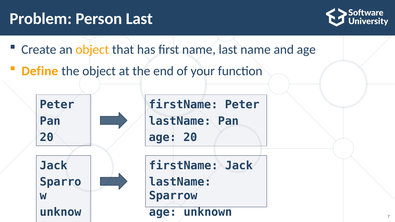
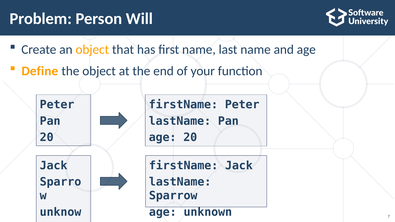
Person Last: Last -> Will
